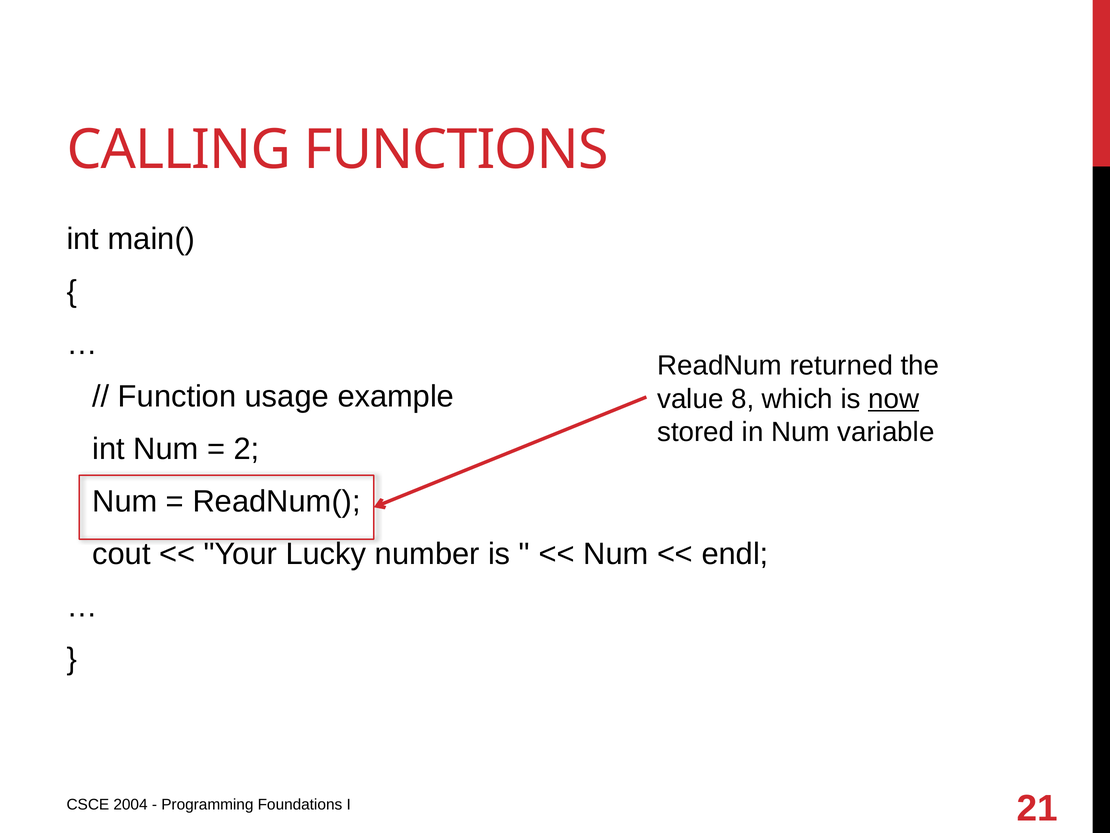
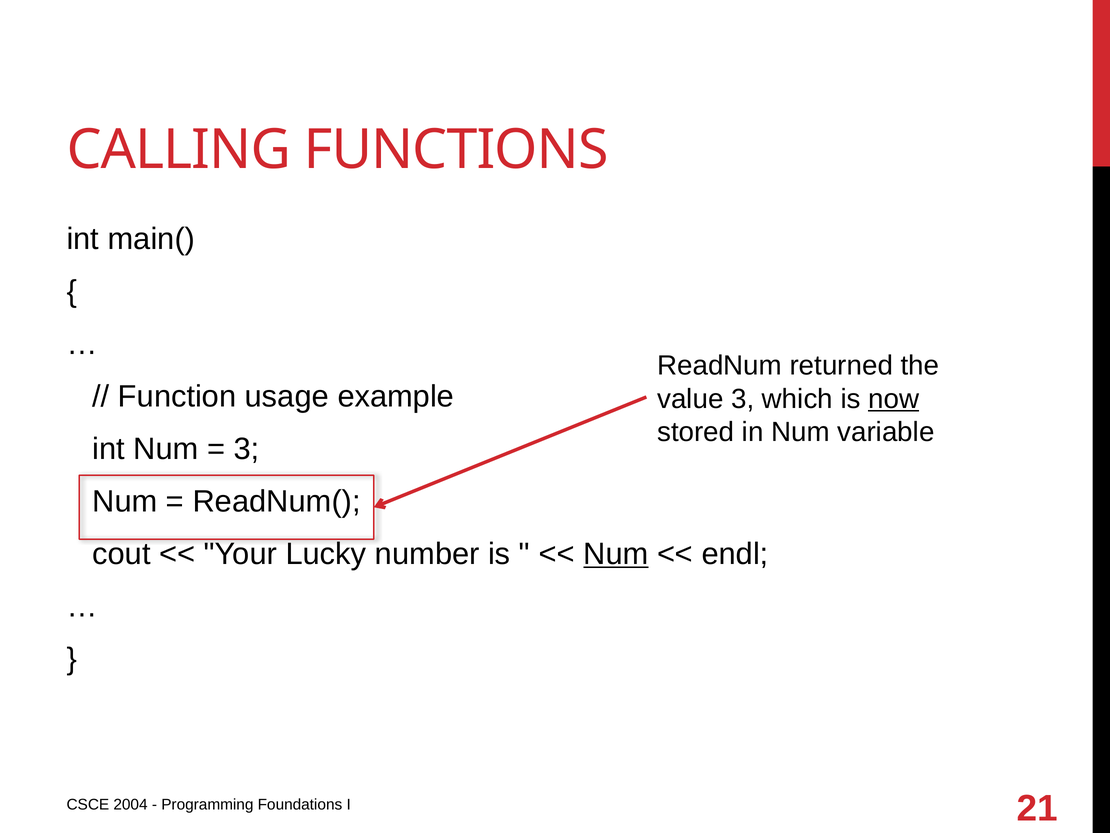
value 8: 8 -> 3
2 at (247, 449): 2 -> 3
Num at (616, 554) underline: none -> present
